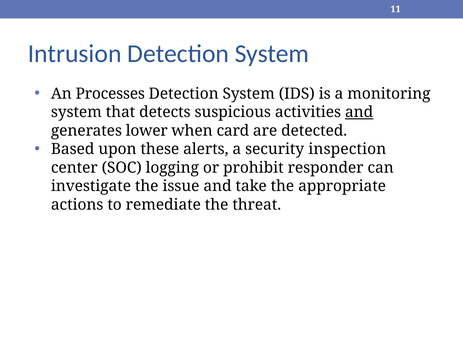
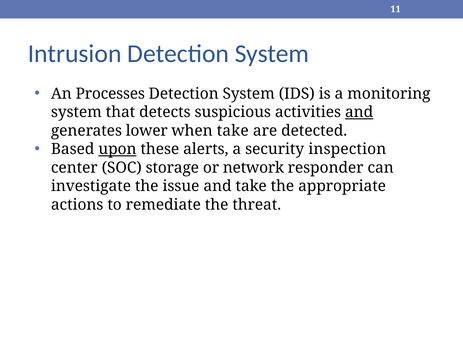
when card: card -> take
upon underline: none -> present
logging: logging -> storage
prohibit: prohibit -> network
